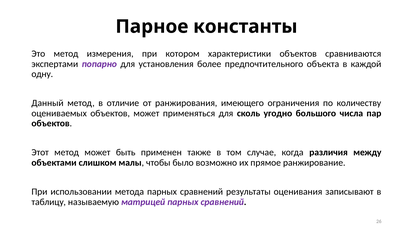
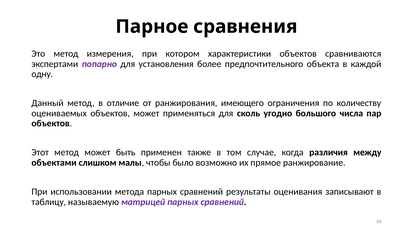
константы: константы -> сравнения
